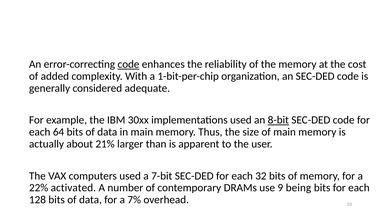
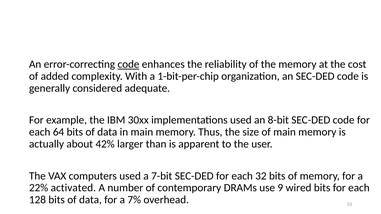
8-bit underline: present -> none
21%: 21% -> 42%
being: being -> wired
